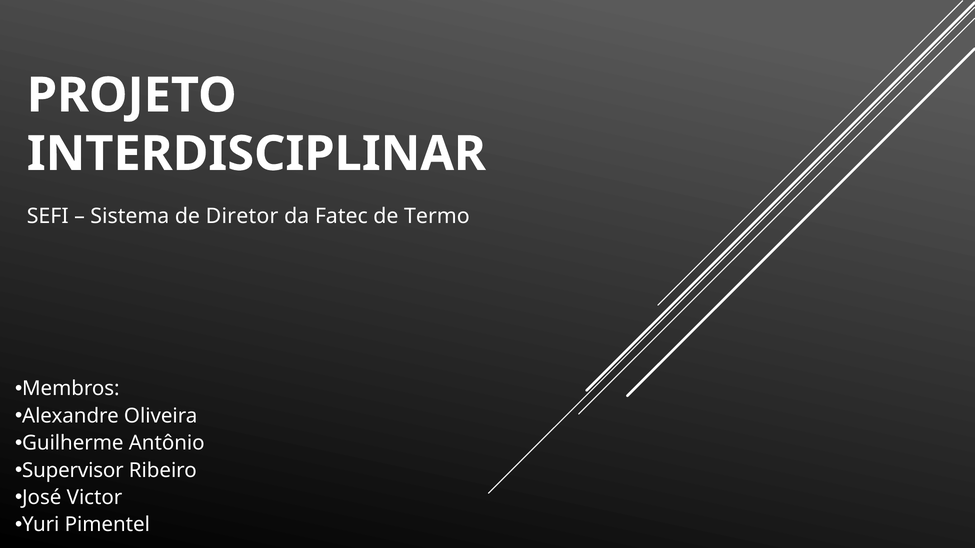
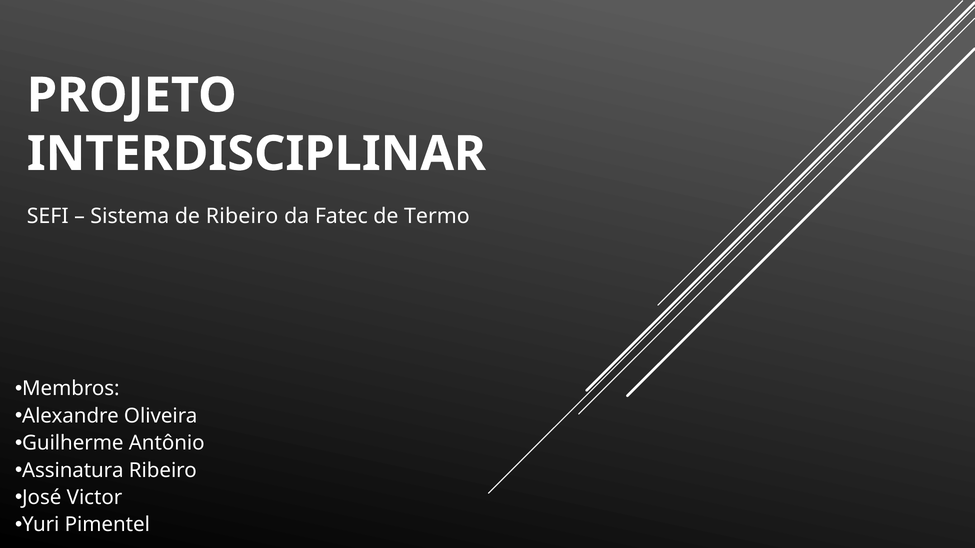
de Diretor: Diretor -> Ribeiro
Supervisor: Supervisor -> Assinatura
